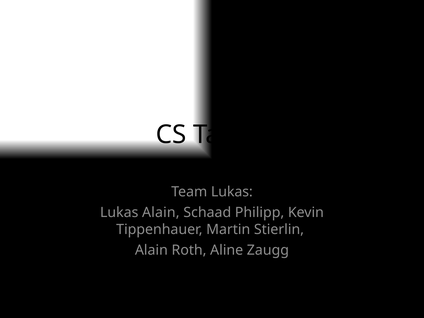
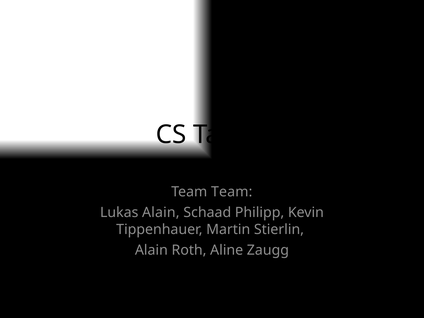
Team Lukas: Lukas -> Team
